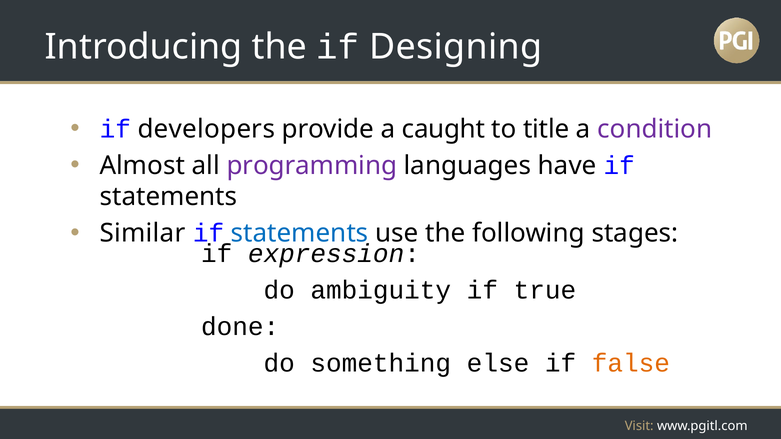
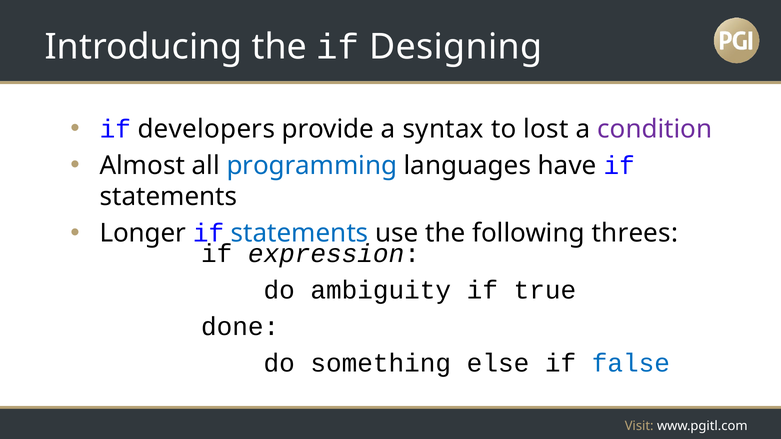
caught: caught -> syntax
title: title -> lost
programming colour: purple -> blue
Similar: Similar -> Longer
stages: stages -> threes
false colour: orange -> blue
